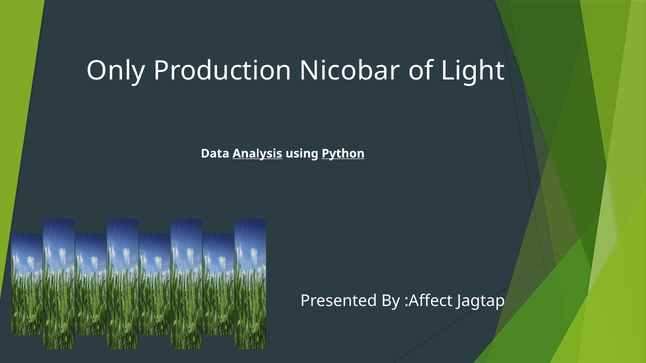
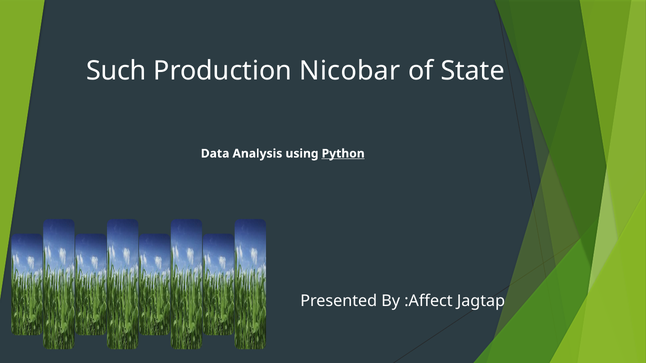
Only: Only -> Such
Light: Light -> State
Analysis underline: present -> none
